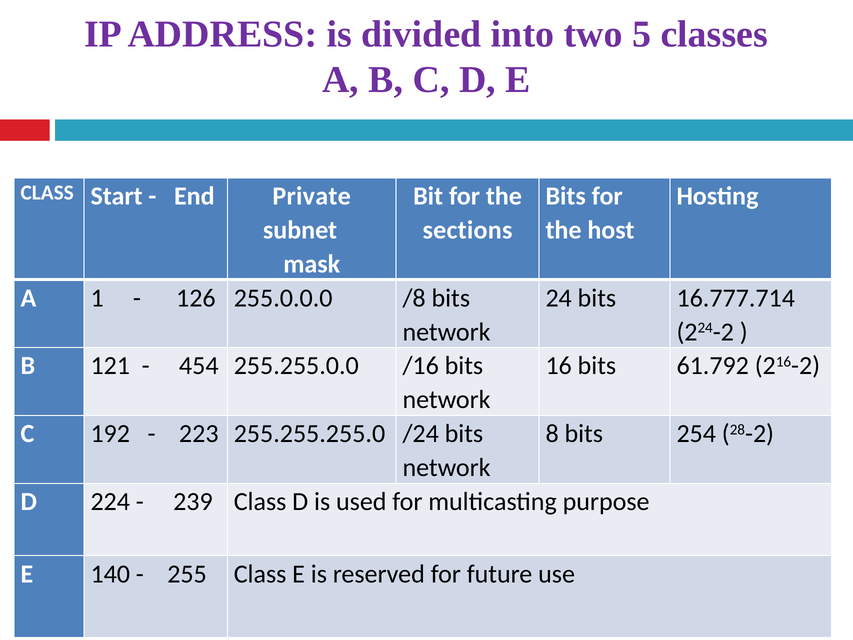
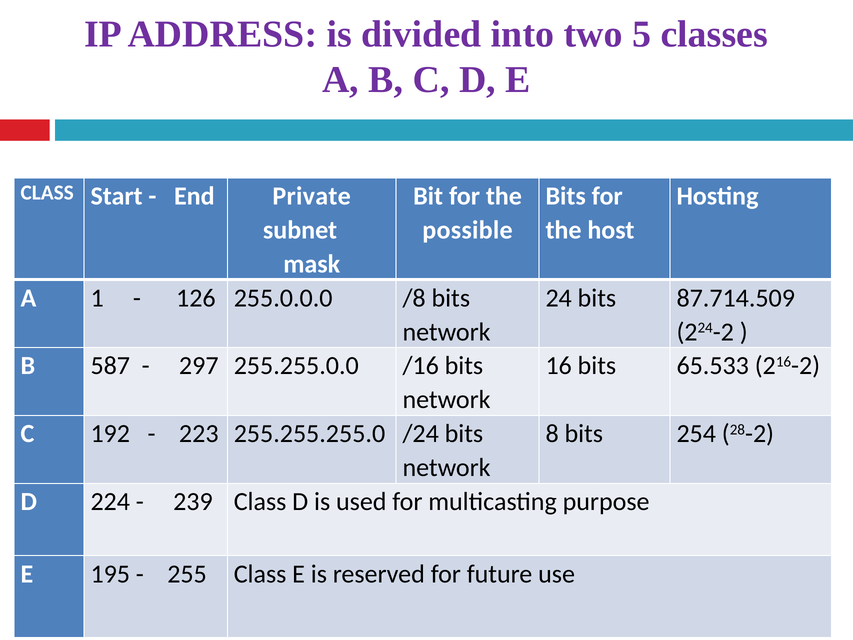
sections: sections -> possible
16.777.714: 16.777.714 -> 87.714.509
121: 121 -> 587
454: 454 -> 297
61.792: 61.792 -> 65.533
140: 140 -> 195
